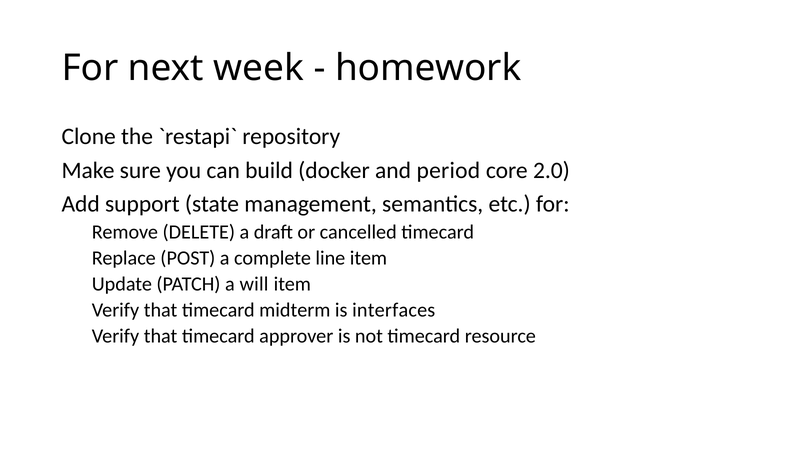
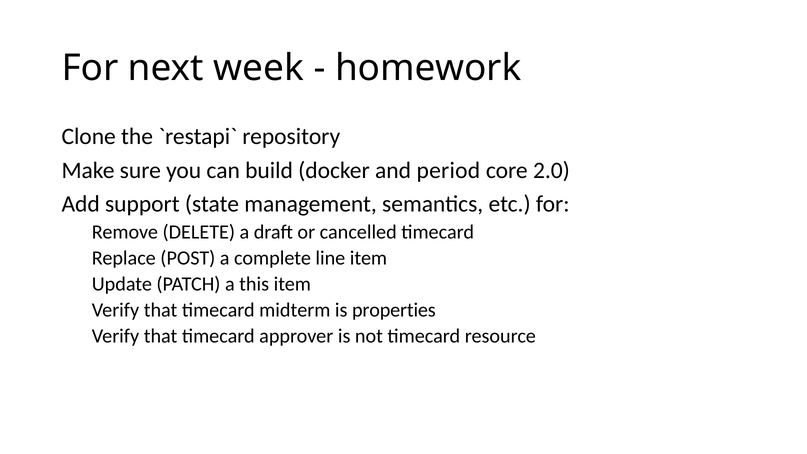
will: will -> this
interfaces: interfaces -> properties
